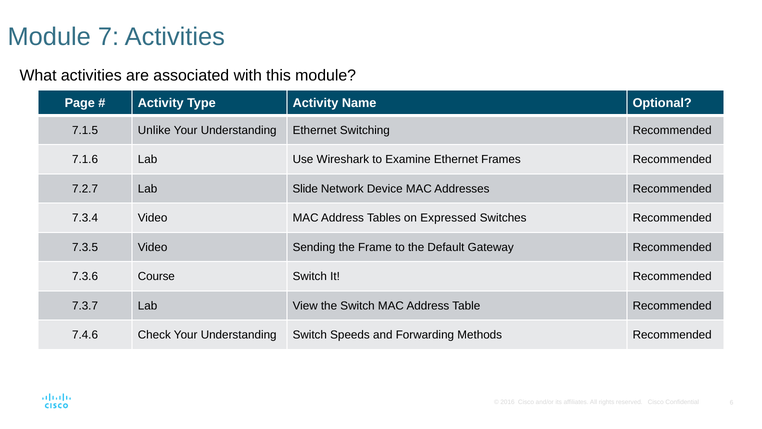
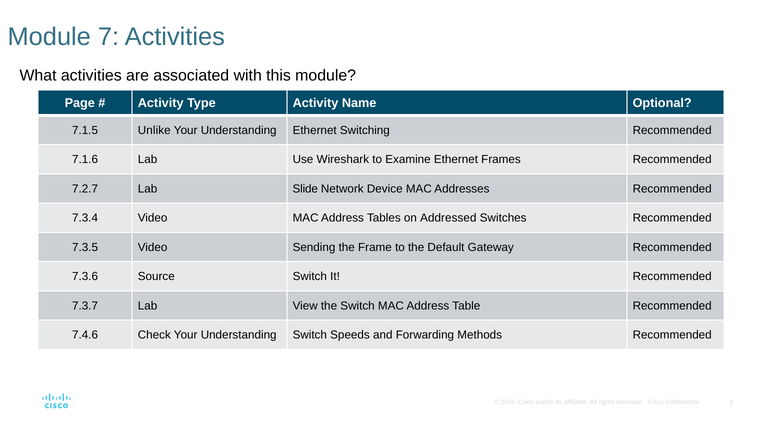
Expressed: Expressed -> Addressed
Course: Course -> Source
